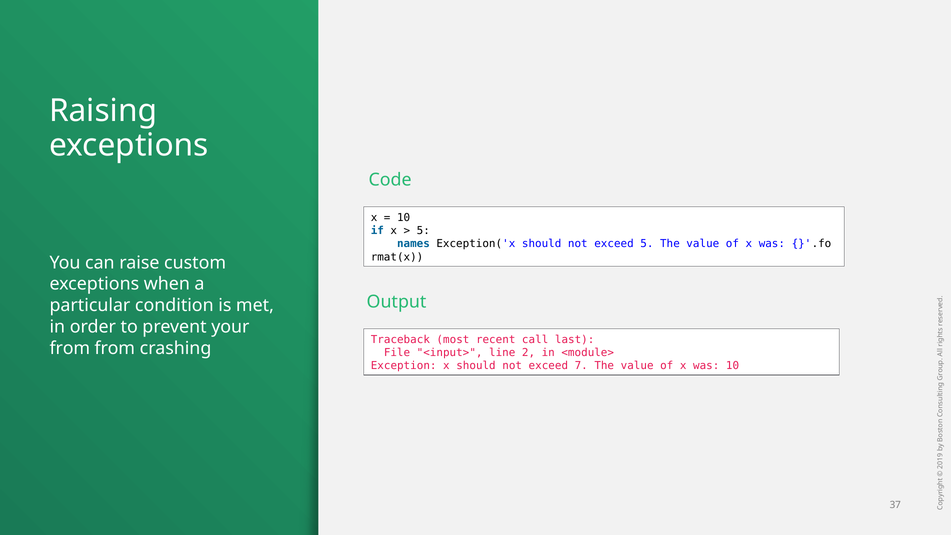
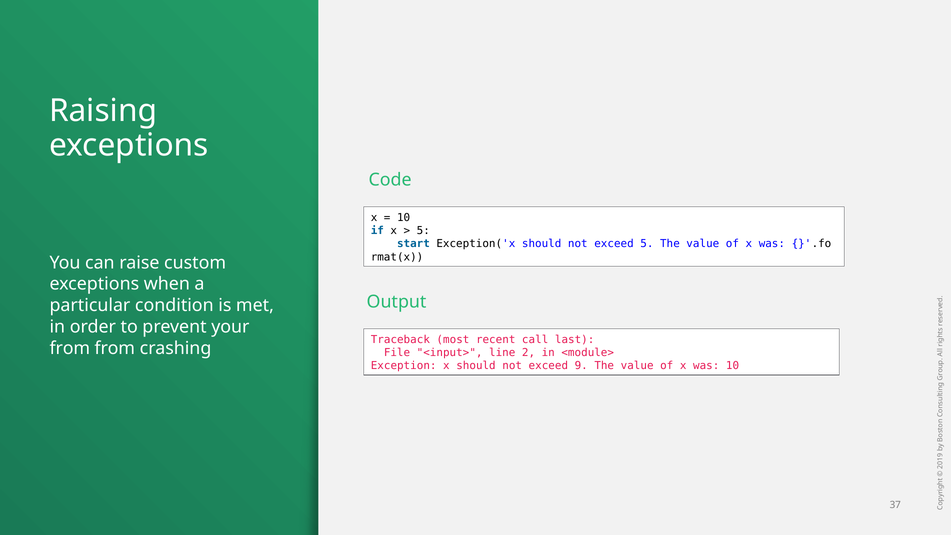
names: names -> start
exceed 7: 7 -> 9
